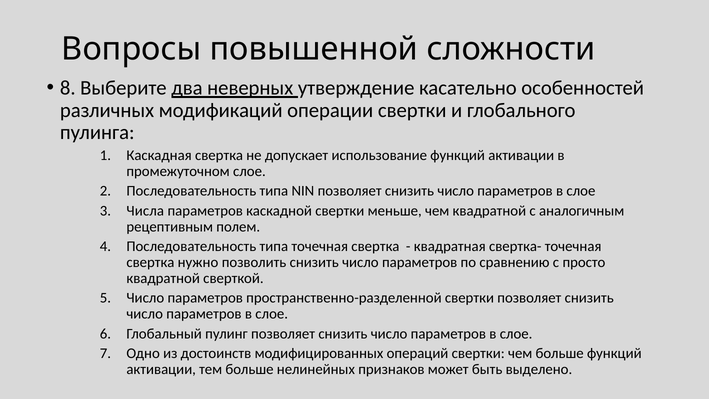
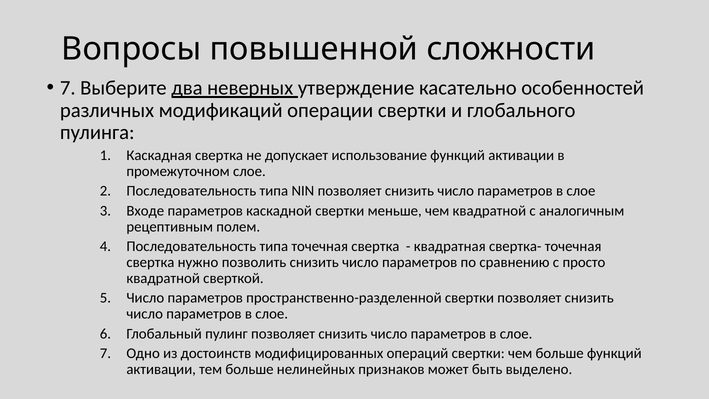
8 at (68, 88): 8 -> 7
Числа: Числа -> Входе
